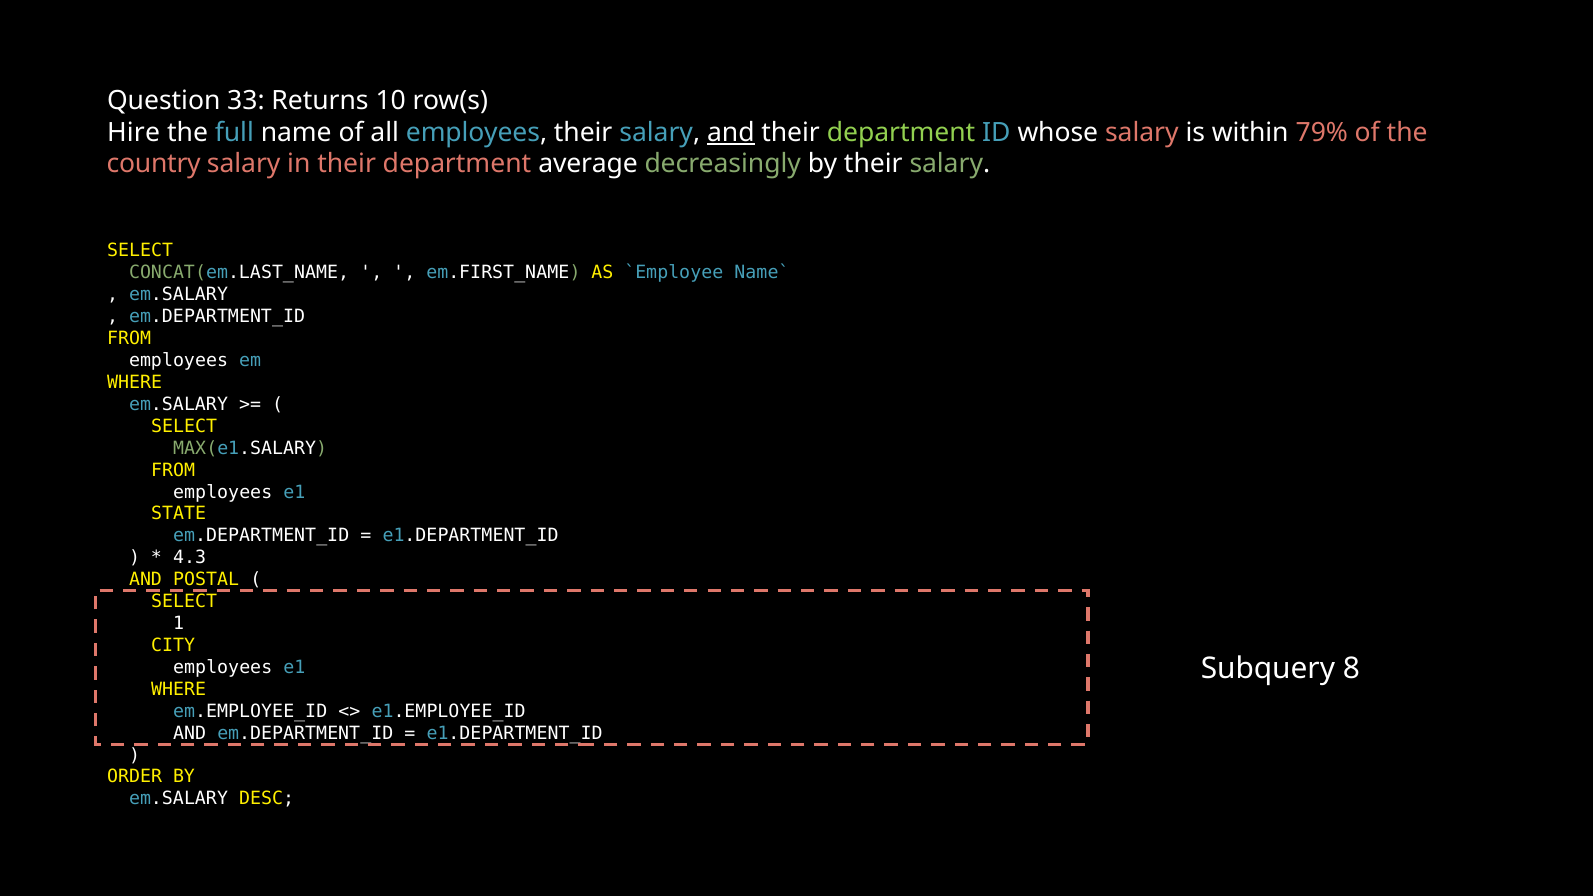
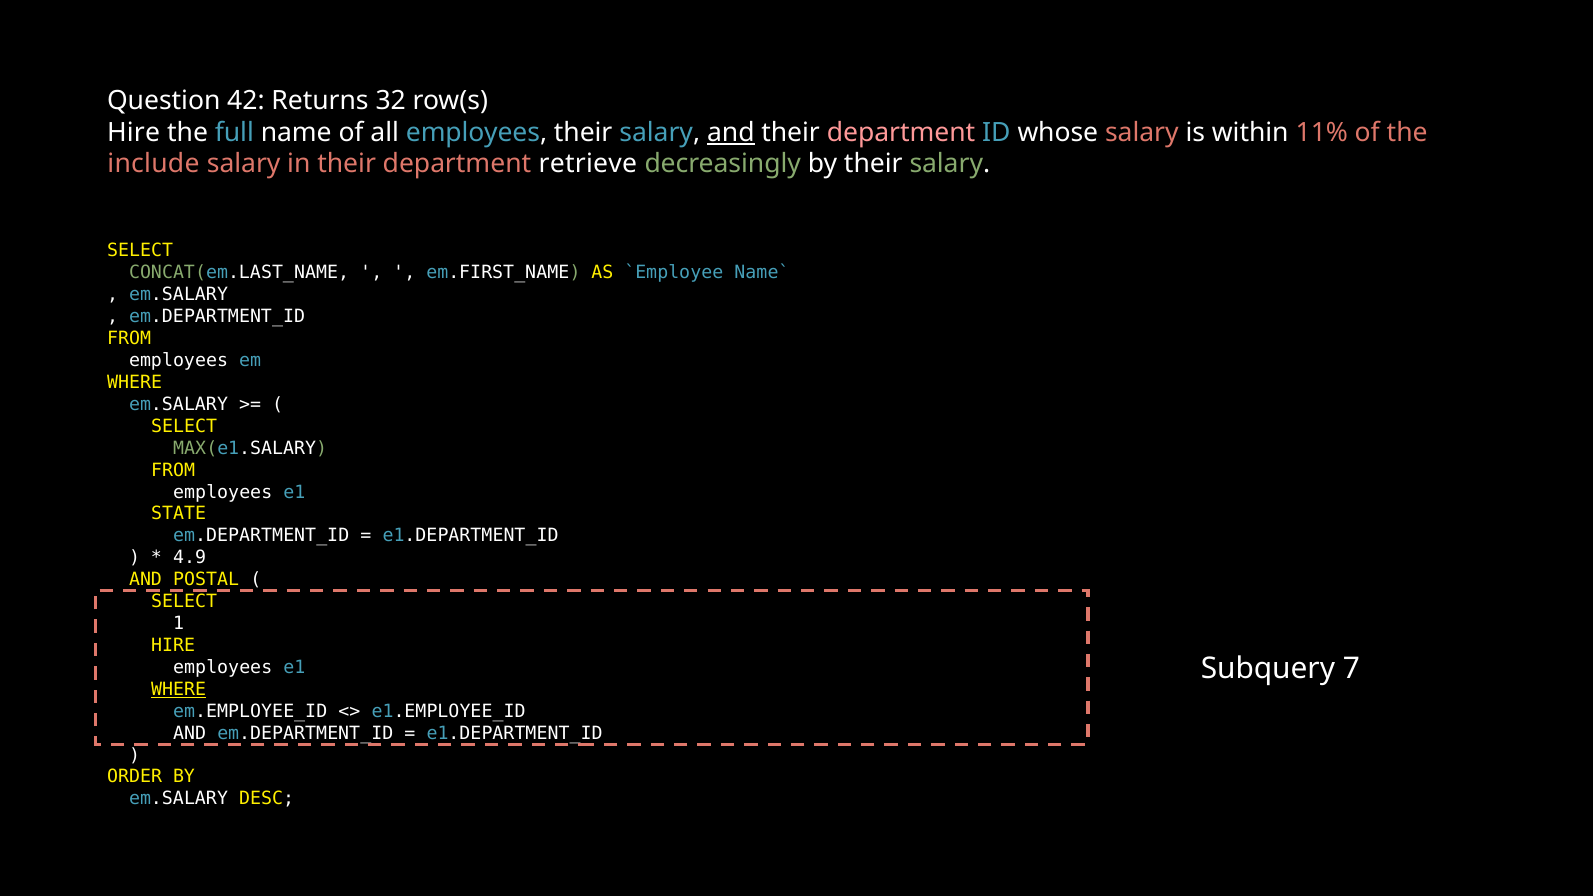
33: 33 -> 42
10: 10 -> 32
department at (901, 132) colour: light green -> pink
79%: 79% -> 11%
country: country -> include
average: average -> retrieve
4.3: 4.3 -> 4.9
CITY at (173, 645): CITY -> HIRE
8: 8 -> 7
WHERE at (179, 689) underline: none -> present
